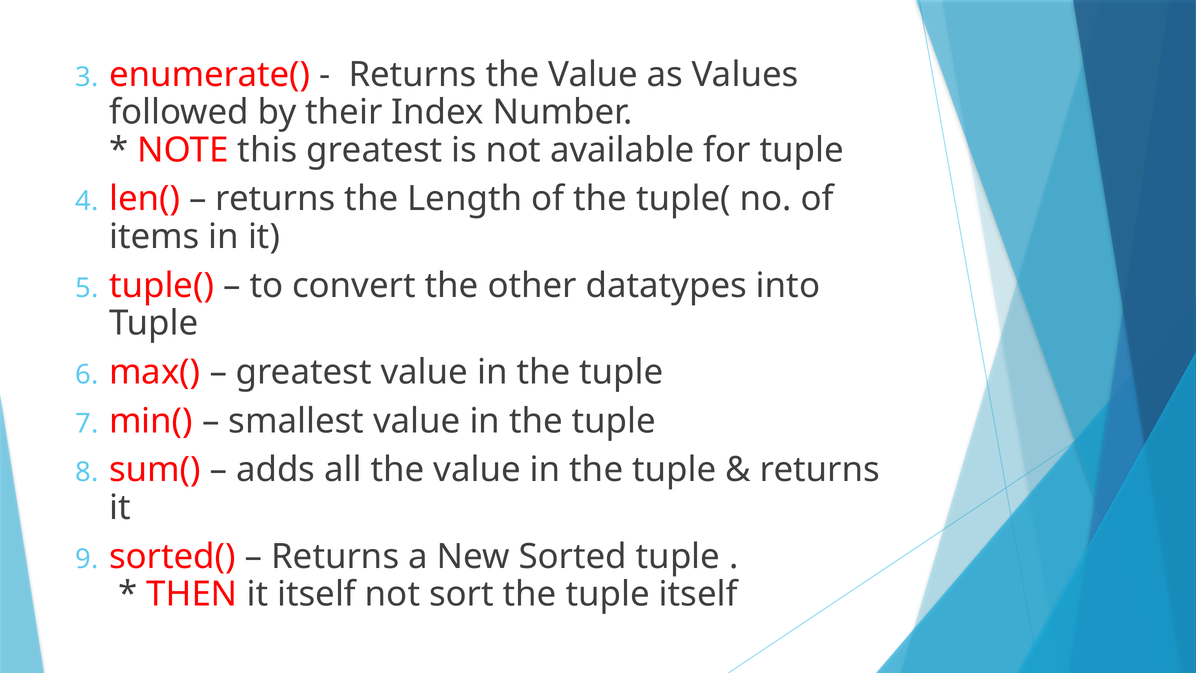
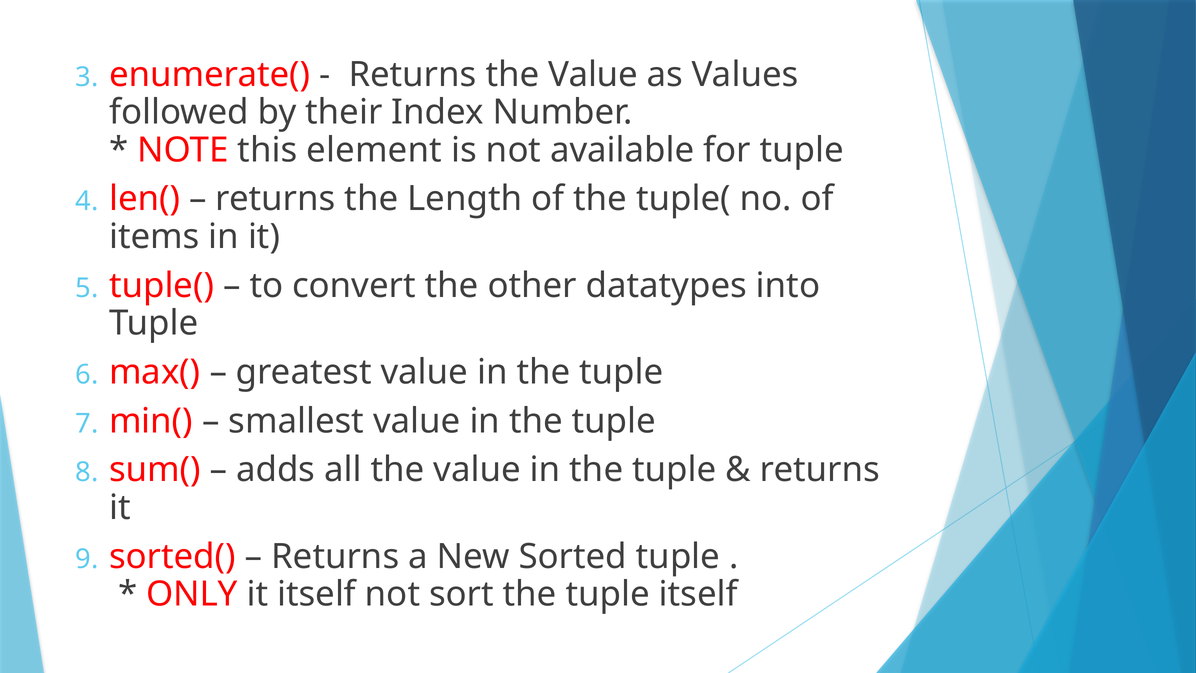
this greatest: greatest -> element
THEN: THEN -> ONLY
